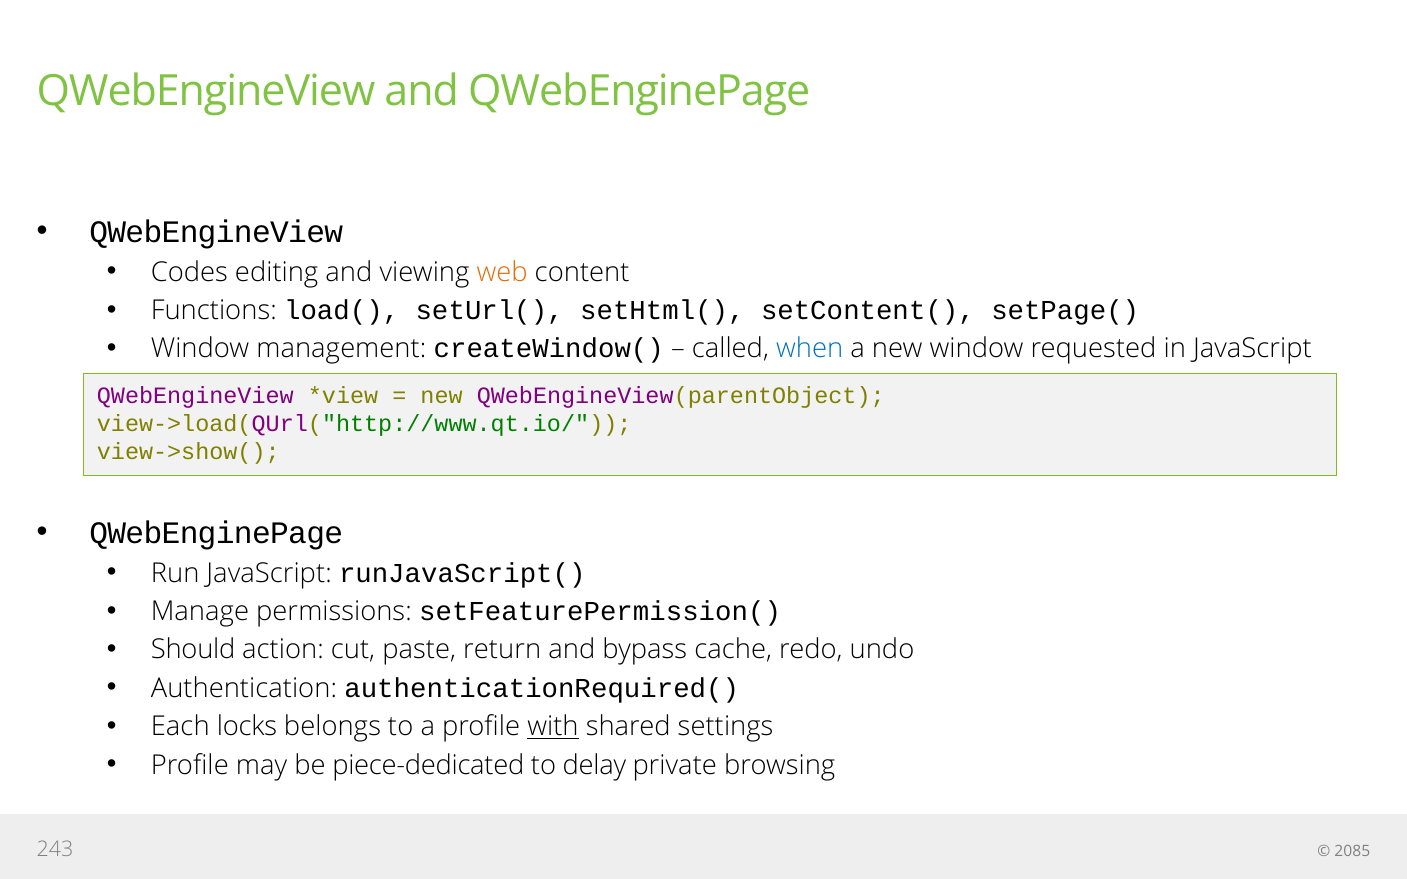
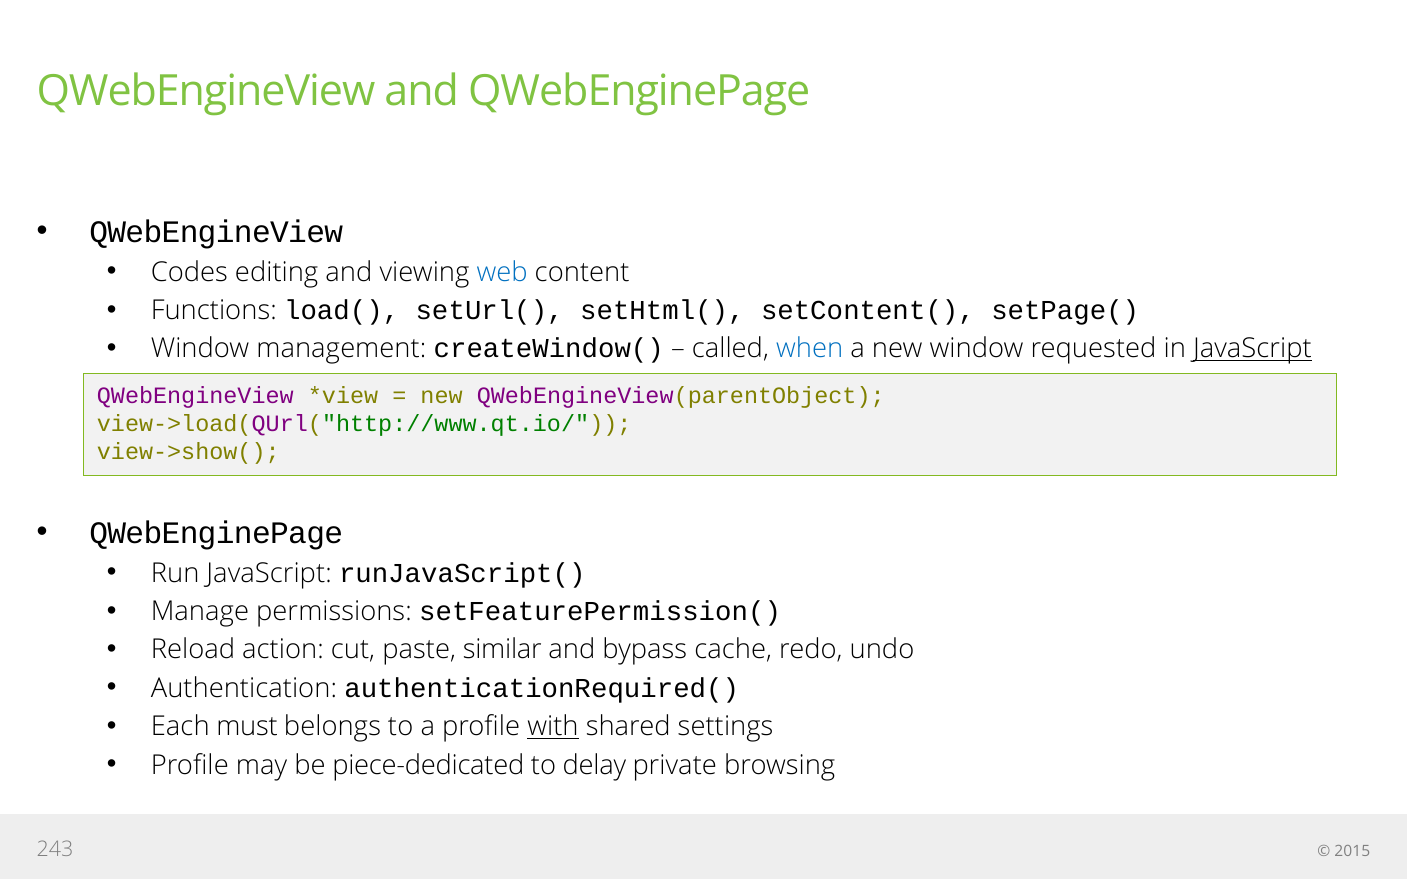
web colour: orange -> blue
JavaScript at (1252, 349) underline: none -> present
Should: Should -> Reload
return: return -> similar
locks: locks -> must
2085: 2085 -> 2015
